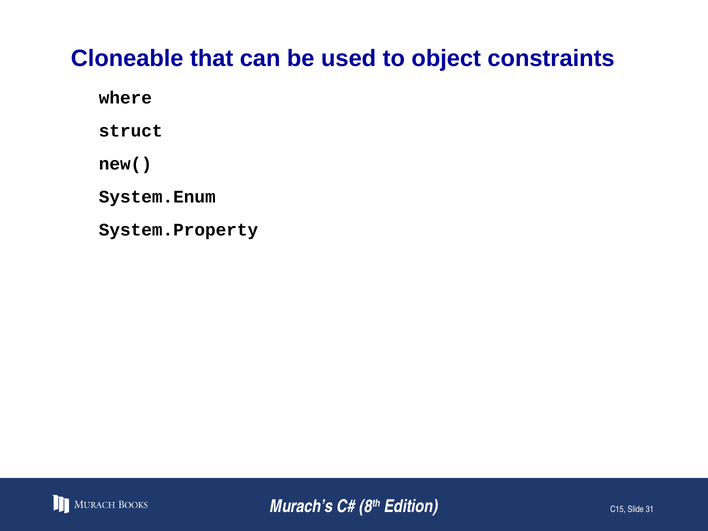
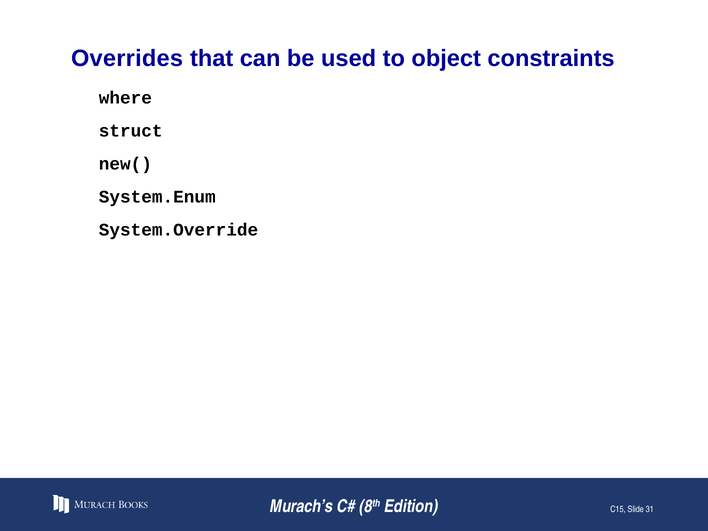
Cloneable: Cloneable -> Overrides
System.Property: System.Property -> System.Override
